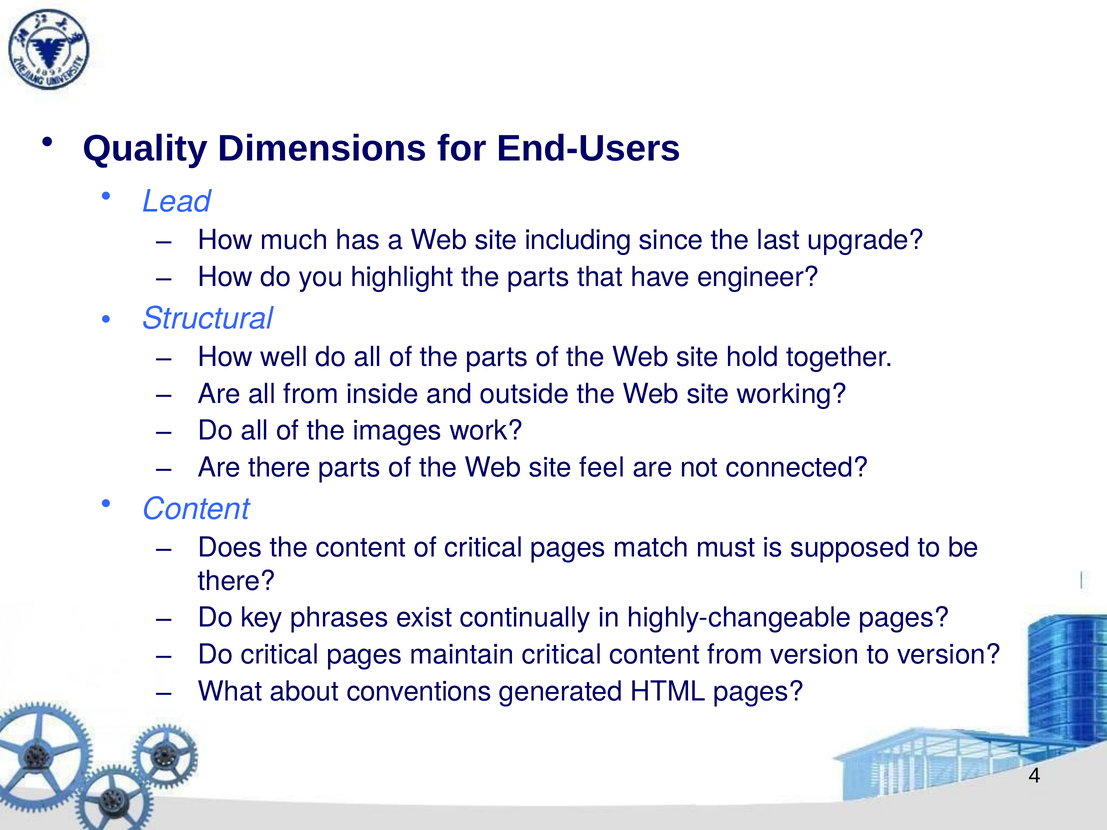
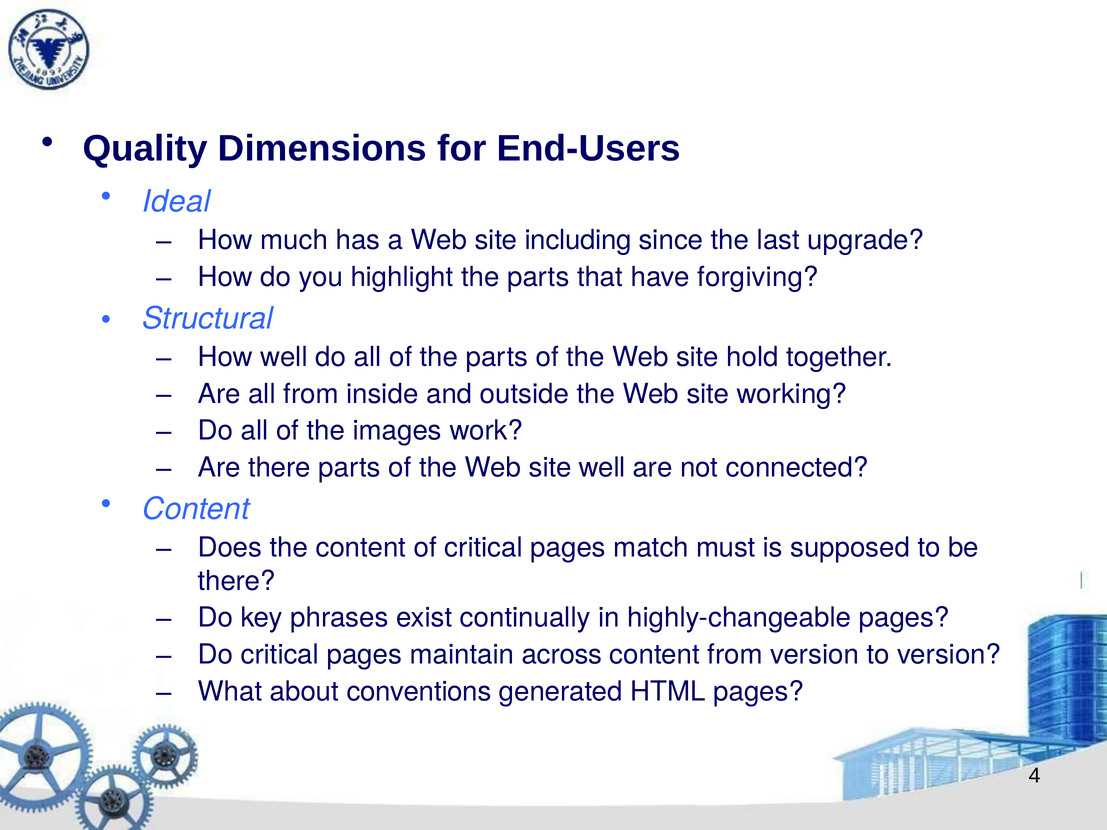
Lead: Lead -> Ideal
engineer: engineer -> forgiving
site feel: feel -> well
maintain critical: critical -> across
